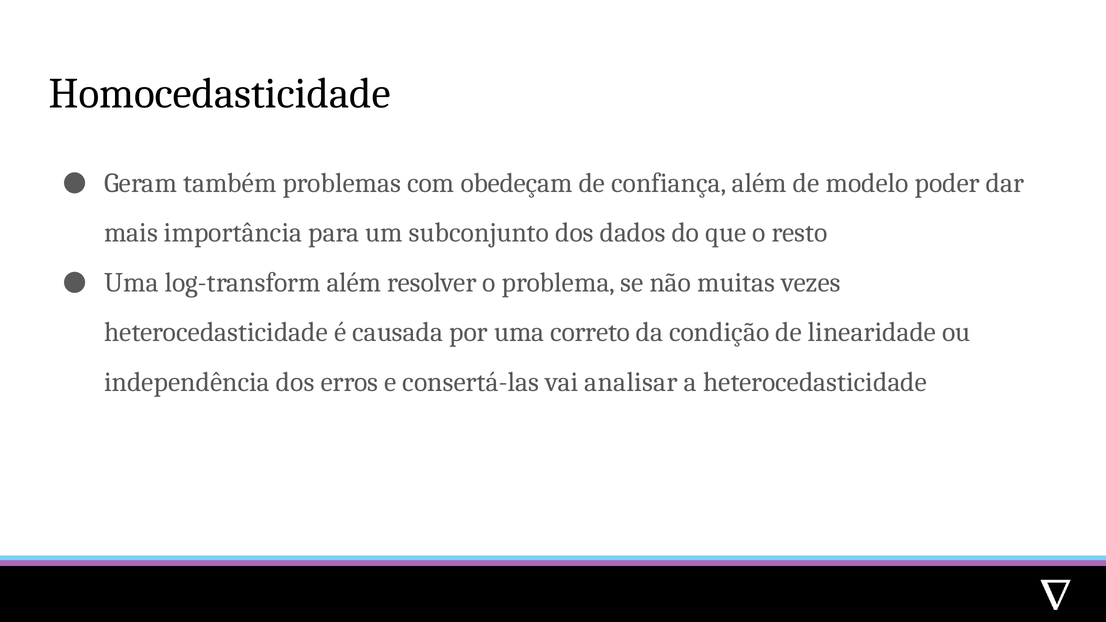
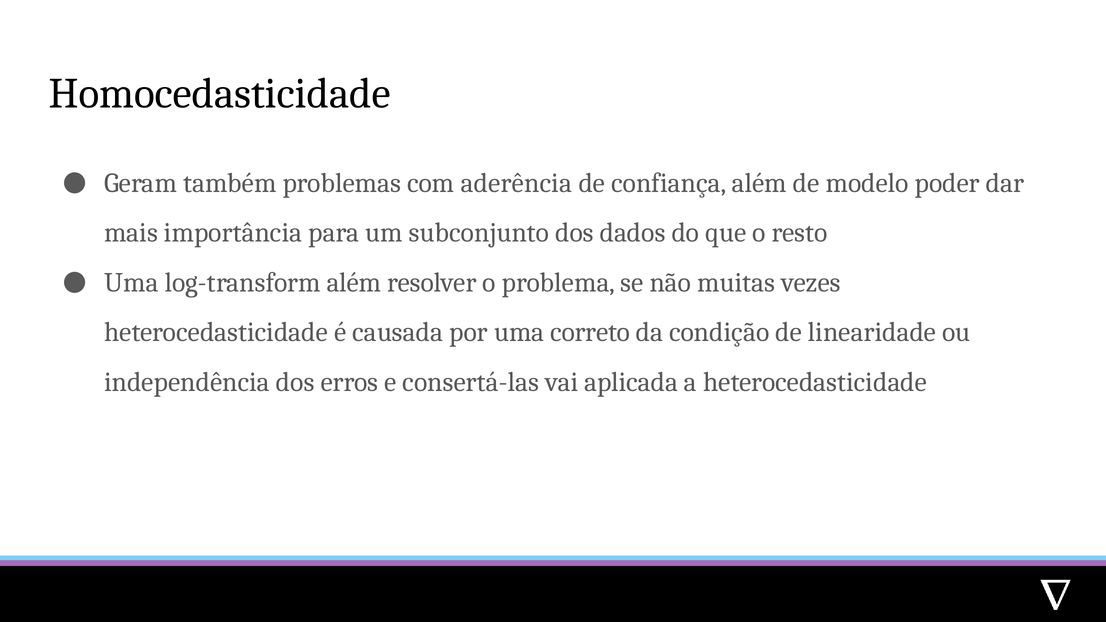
obedeçam: obedeçam -> aderência
analisar: analisar -> aplicada
